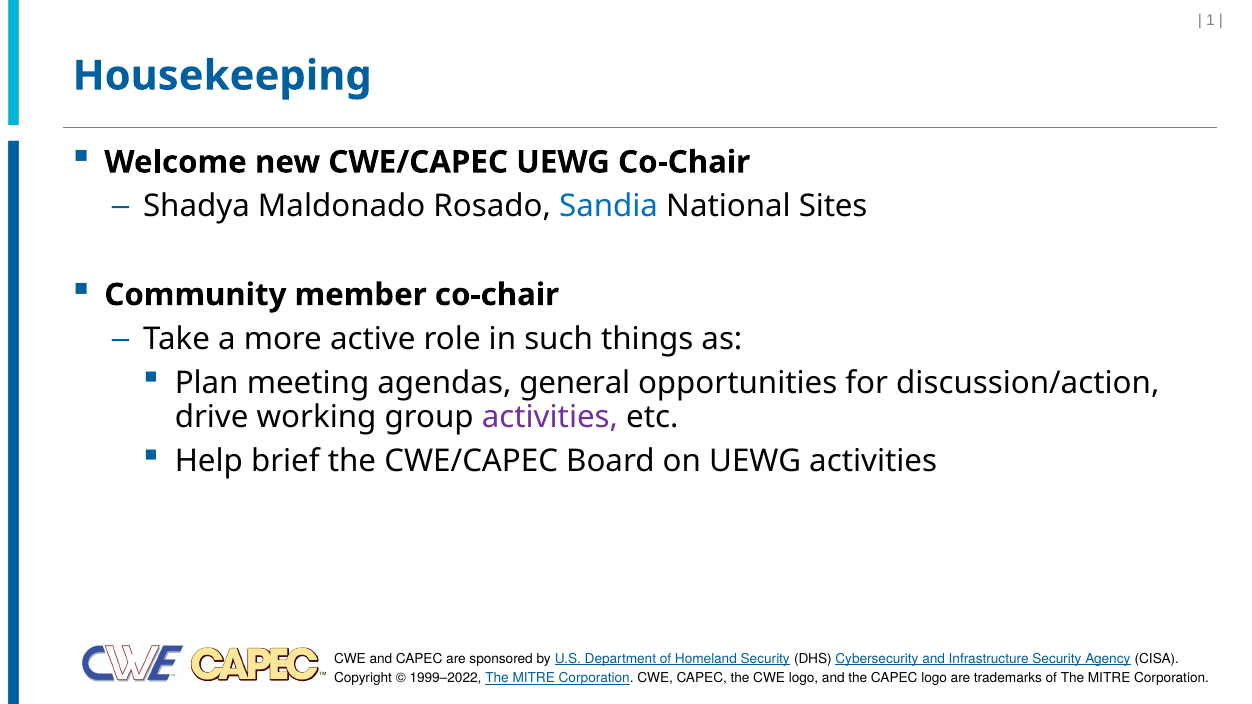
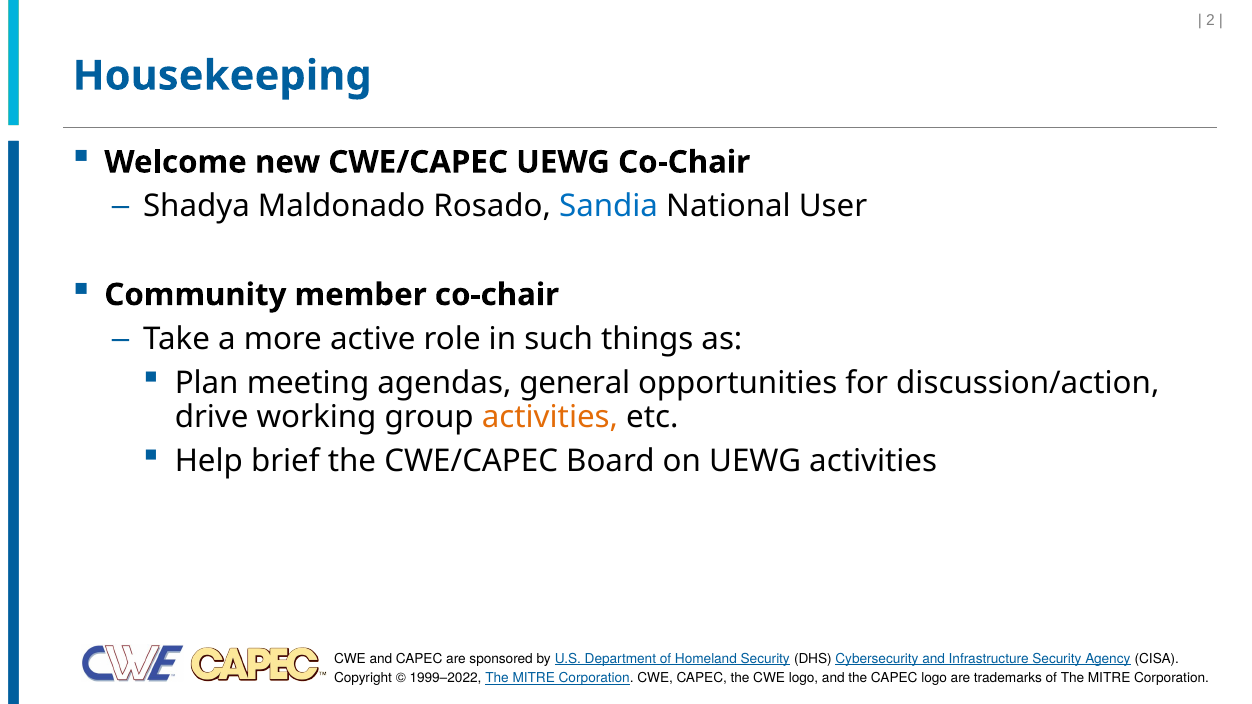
1: 1 -> 2
Sites: Sites -> User
activities at (550, 417) colour: purple -> orange
